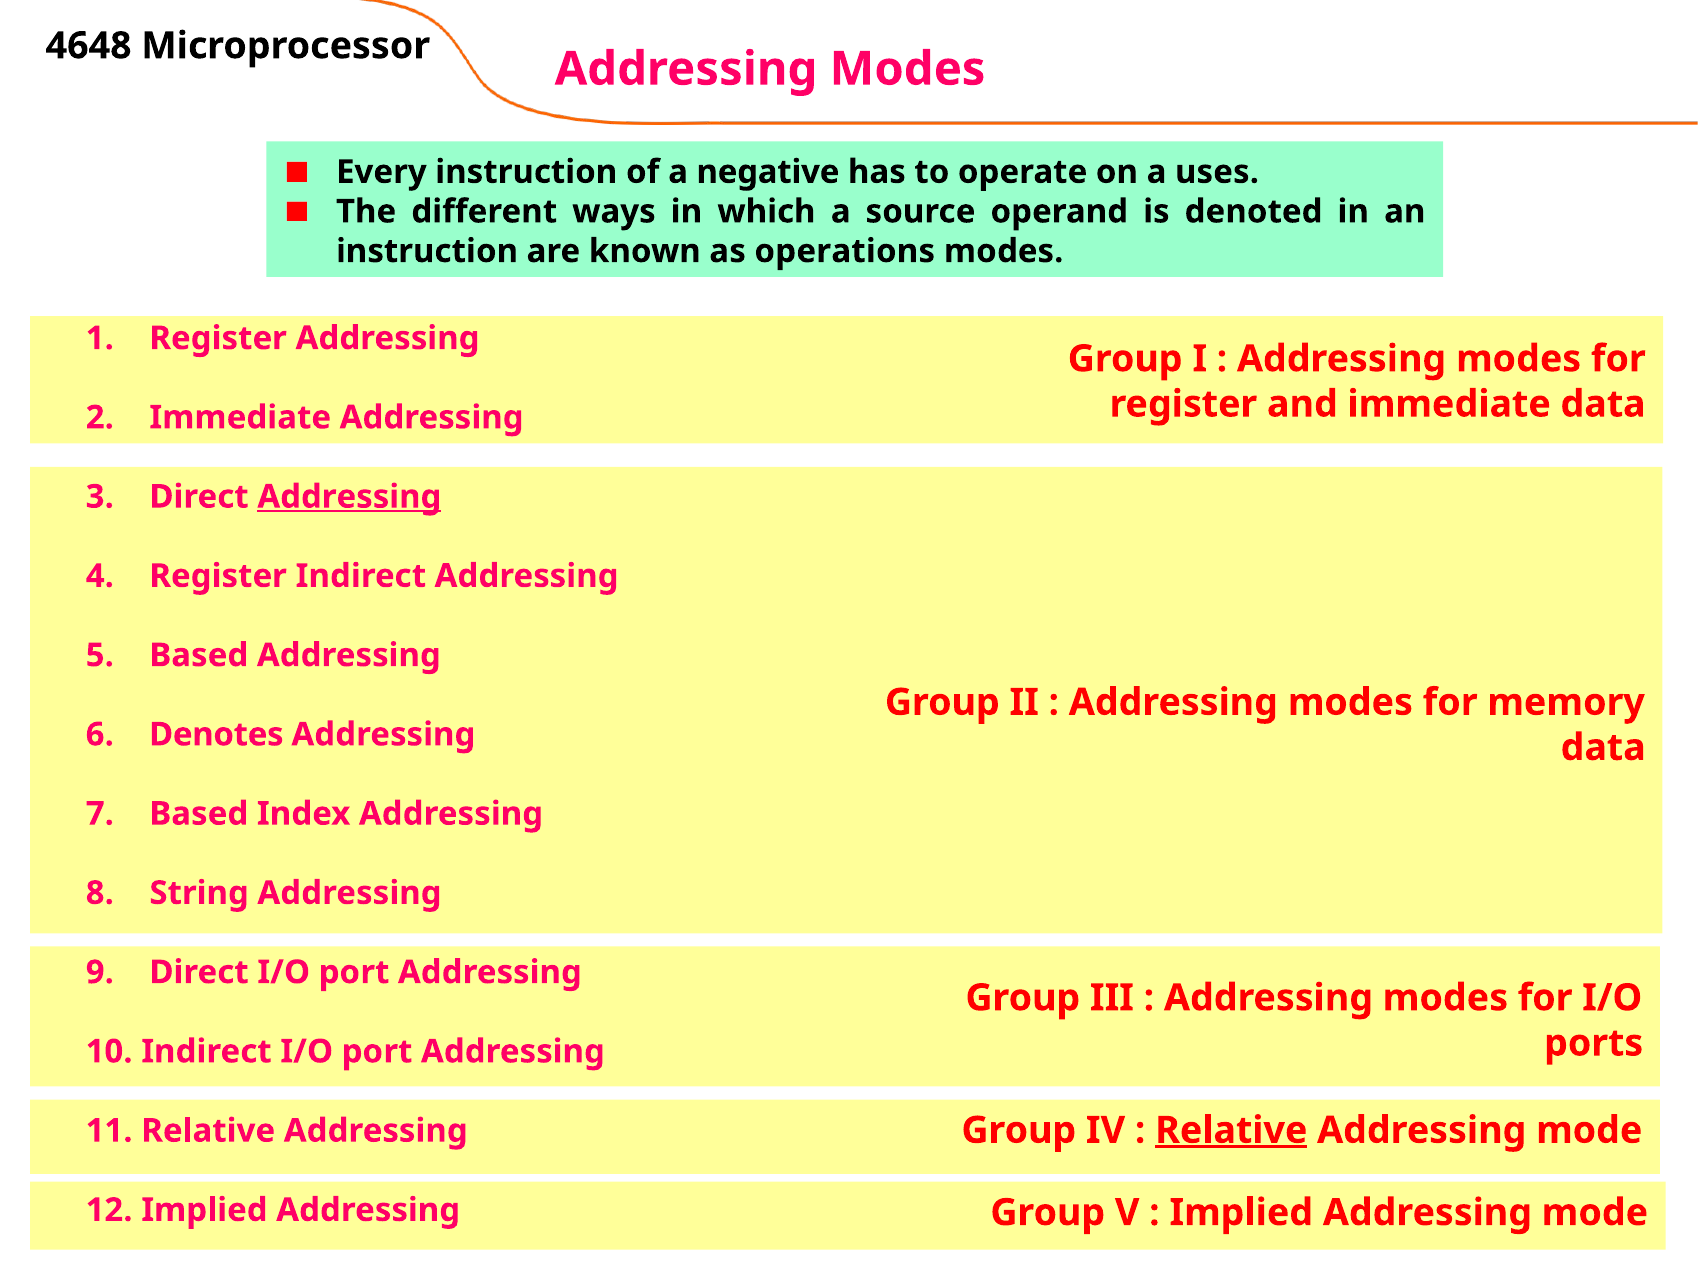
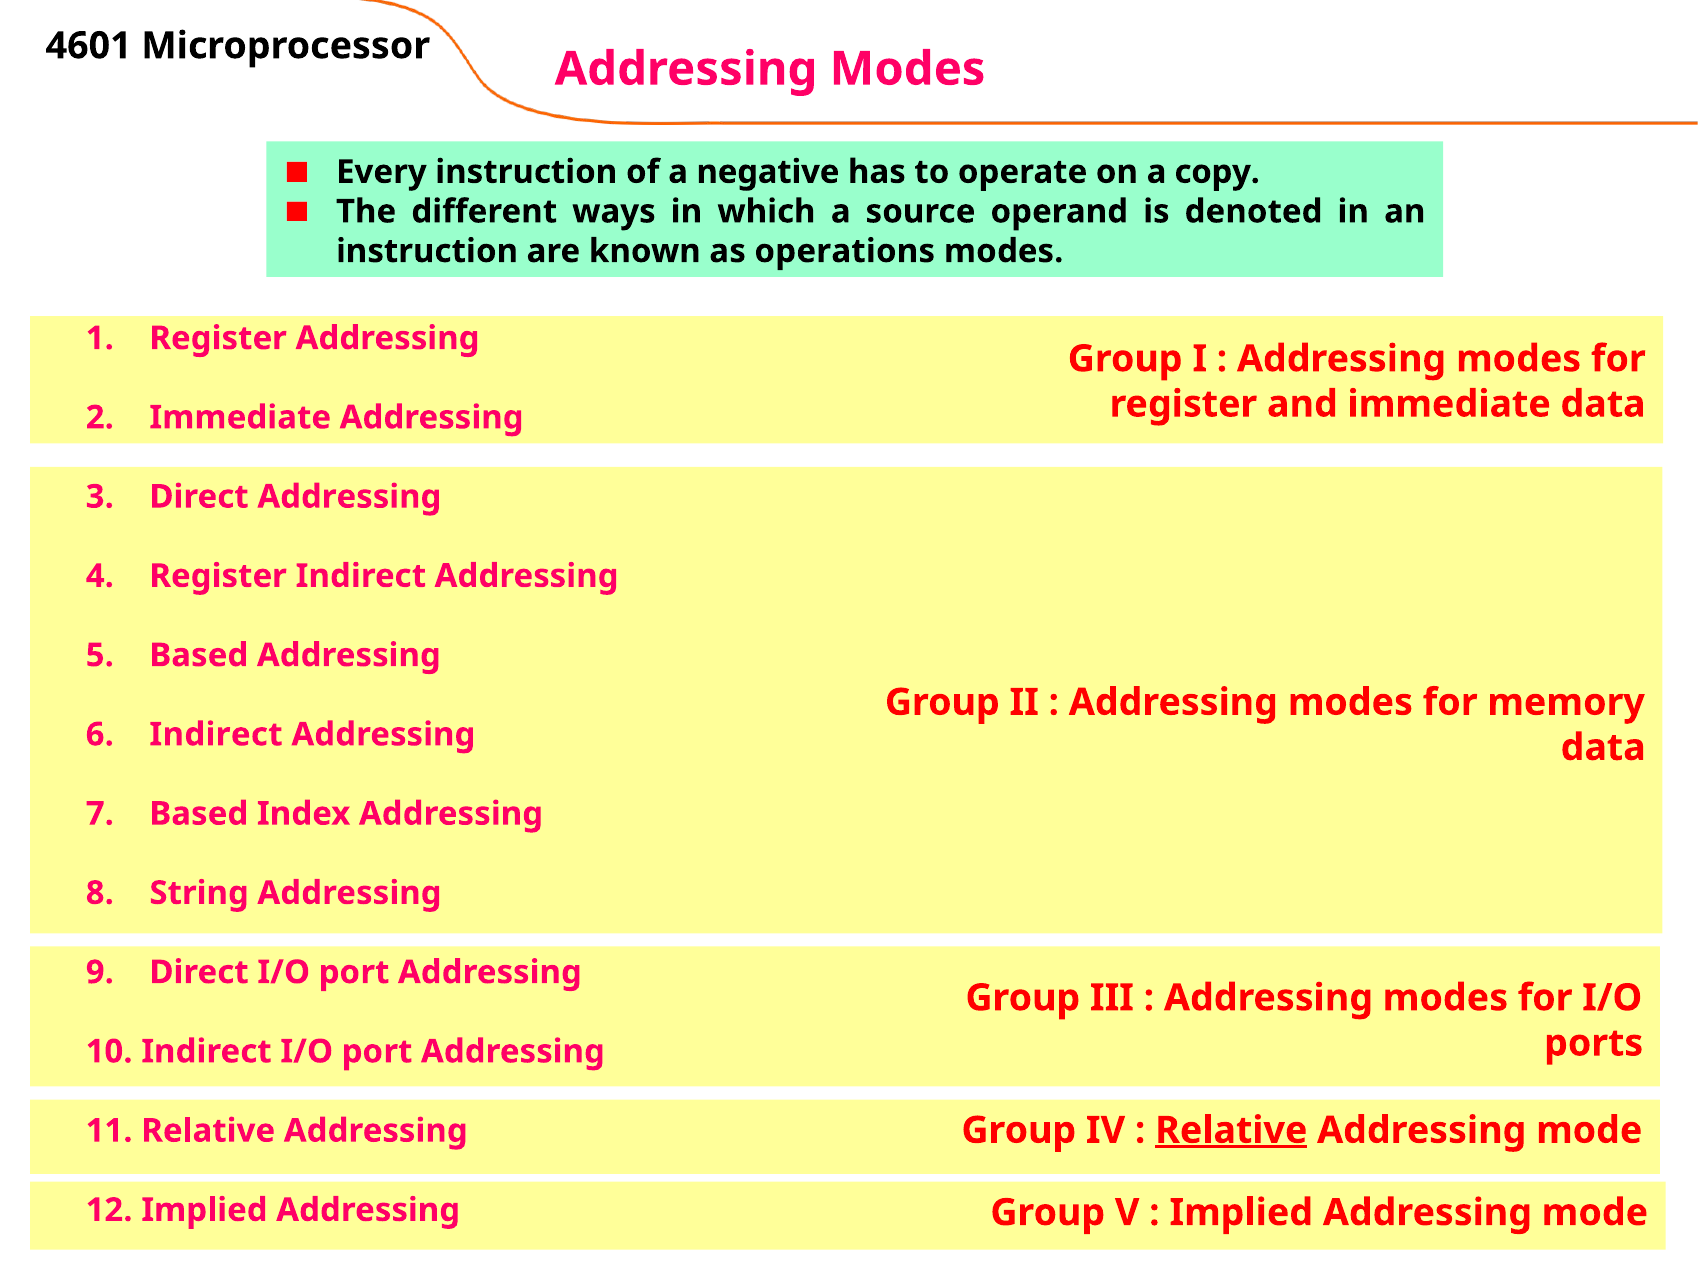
4648: 4648 -> 4601
uses: uses -> copy
Addressing at (349, 497) underline: present -> none
Denotes at (216, 735): Denotes -> Indirect
